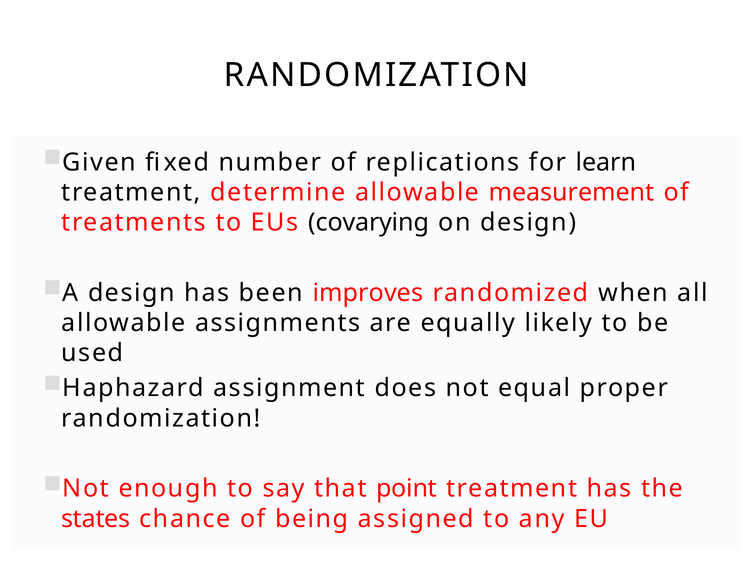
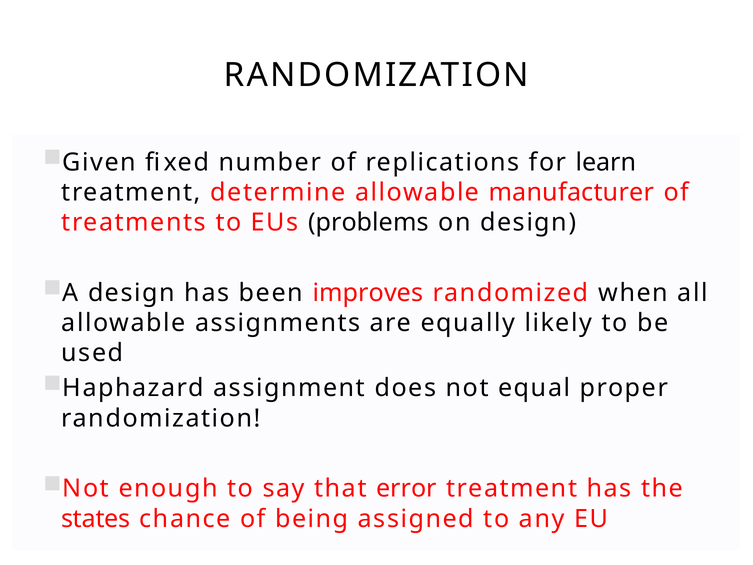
measurement: measurement -> manufacturer
covarying: covarying -> problems
point: point -> error
